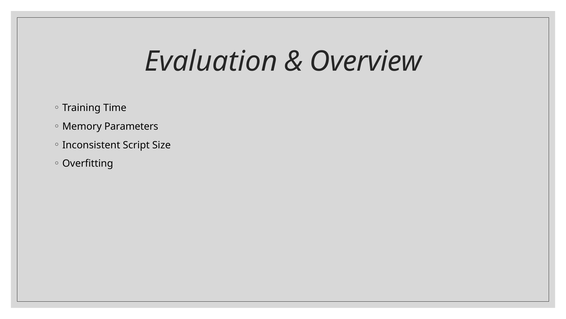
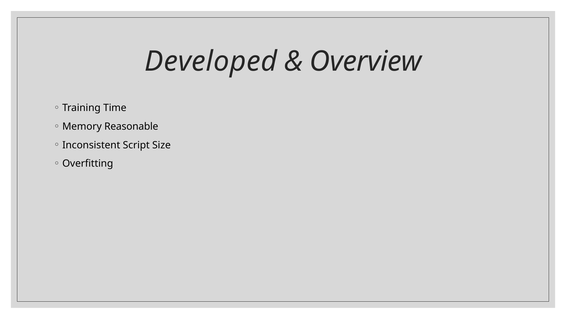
Evaluation: Evaluation -> Developed
Parameters: Parameters -> Reasonable
